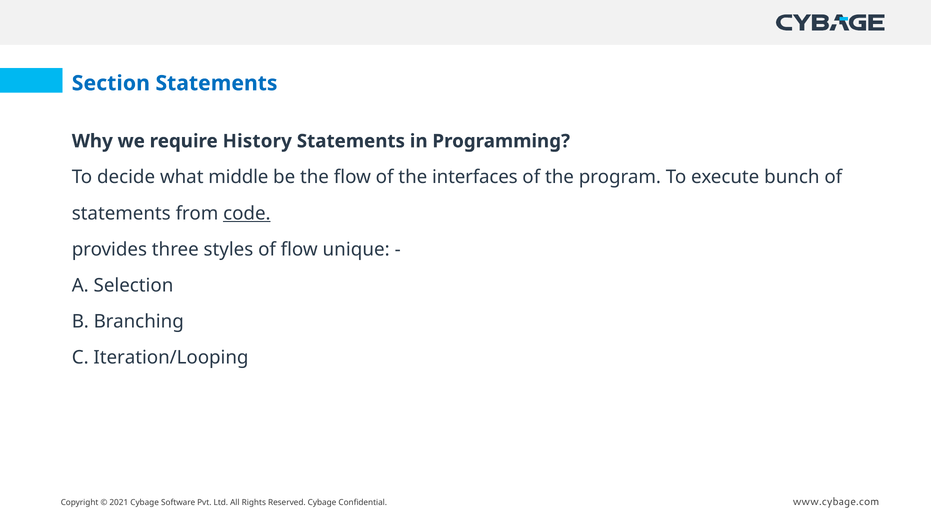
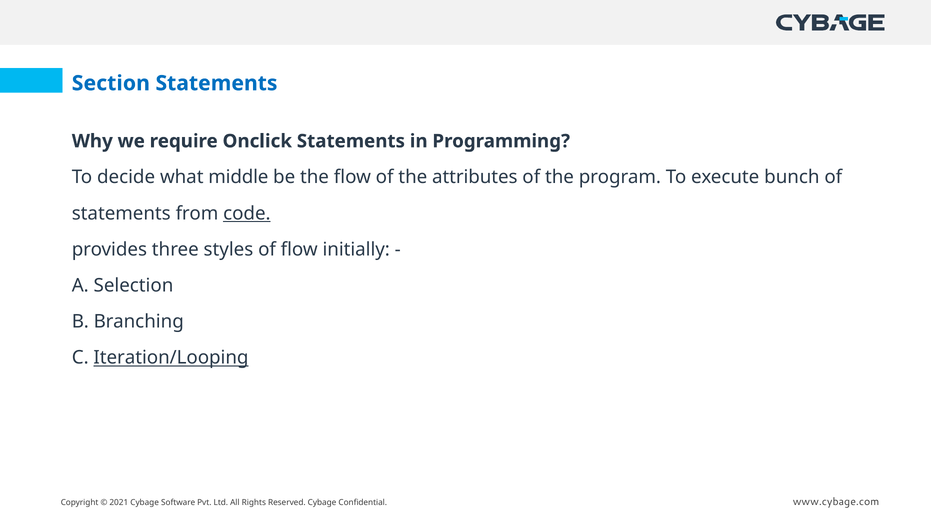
History: History -> Onclick
interfaces: interfaces -> attributes
unique: unique -> initially
Iteration/Looping underline: none -> present
